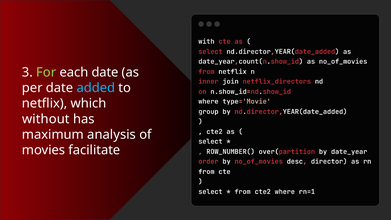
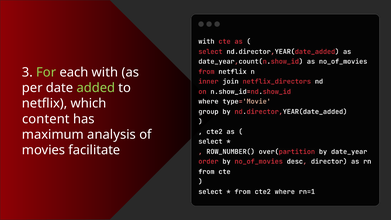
each date: date -> with
added colour: light blue -> light green
without: without -> content
